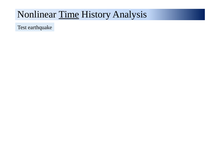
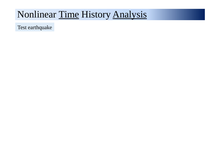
Analysis underline: none -> present
